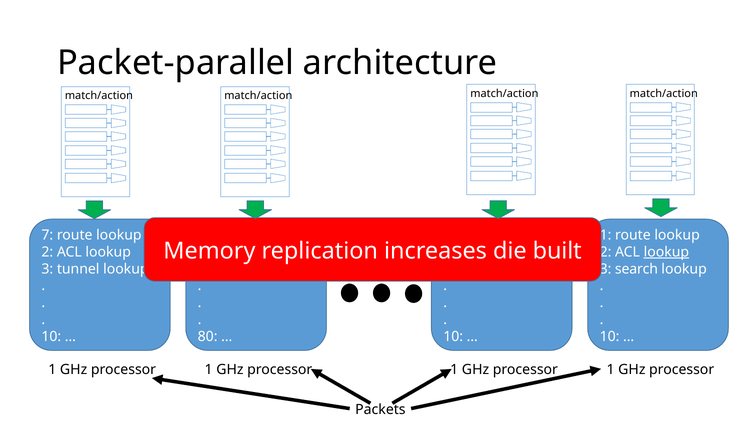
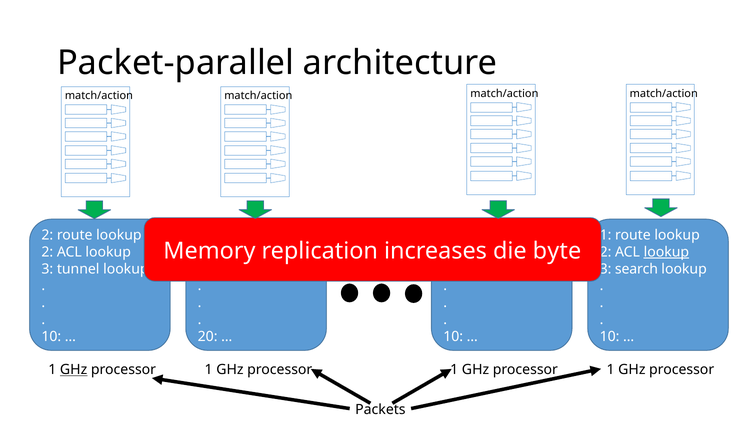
7 at (47, 235): 7 -> 2
built: built -> byte
80: 80 -> 20
GHz at (74, 370) underline: none -> present
